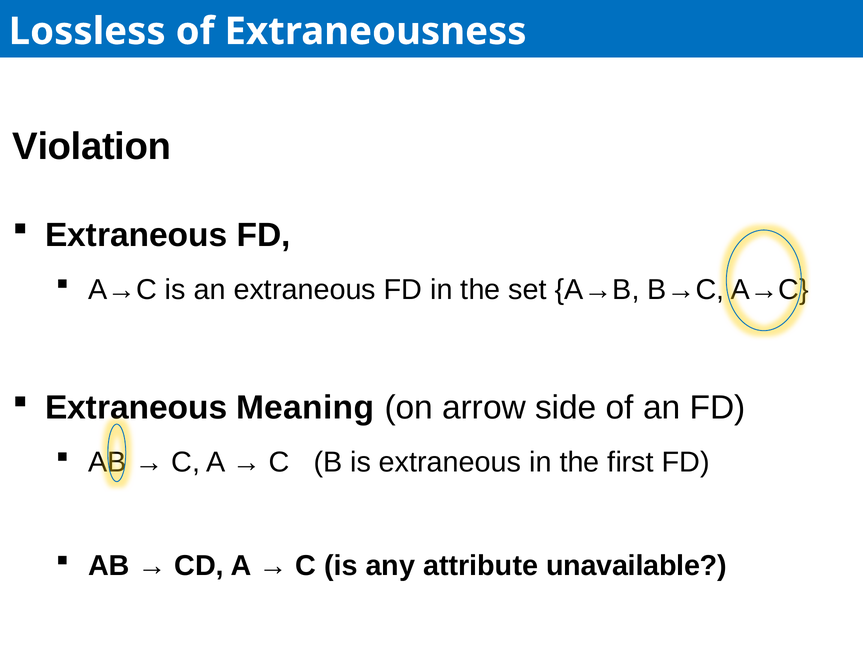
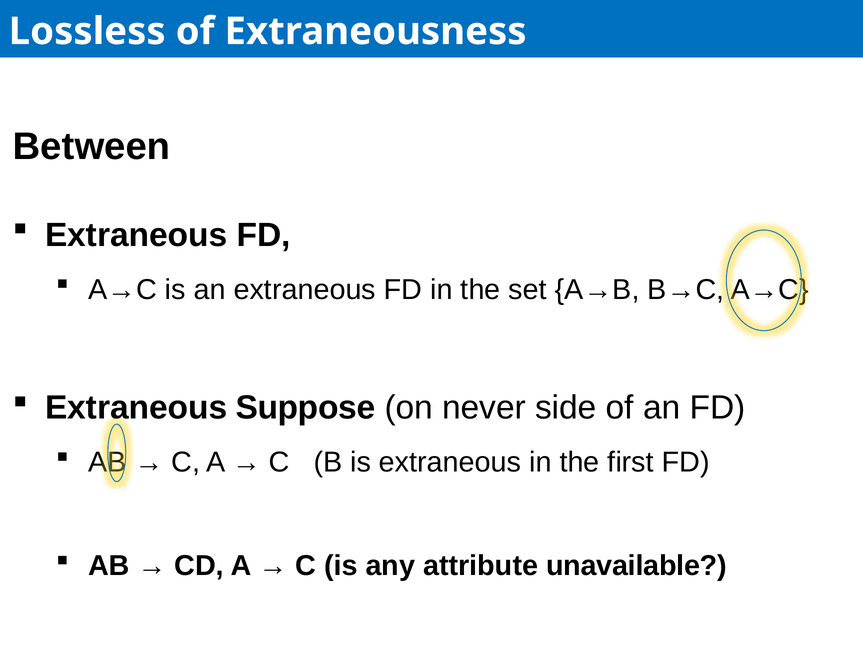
Violation: Violation -> Between
Meaning: Meaning -> Suppose
arrow: arrow -> never
